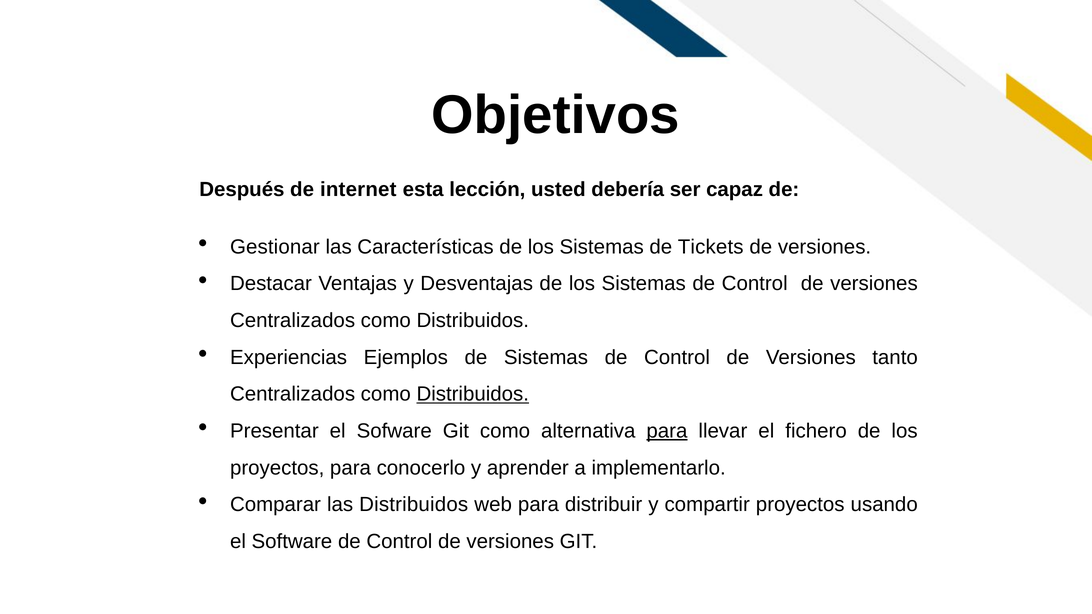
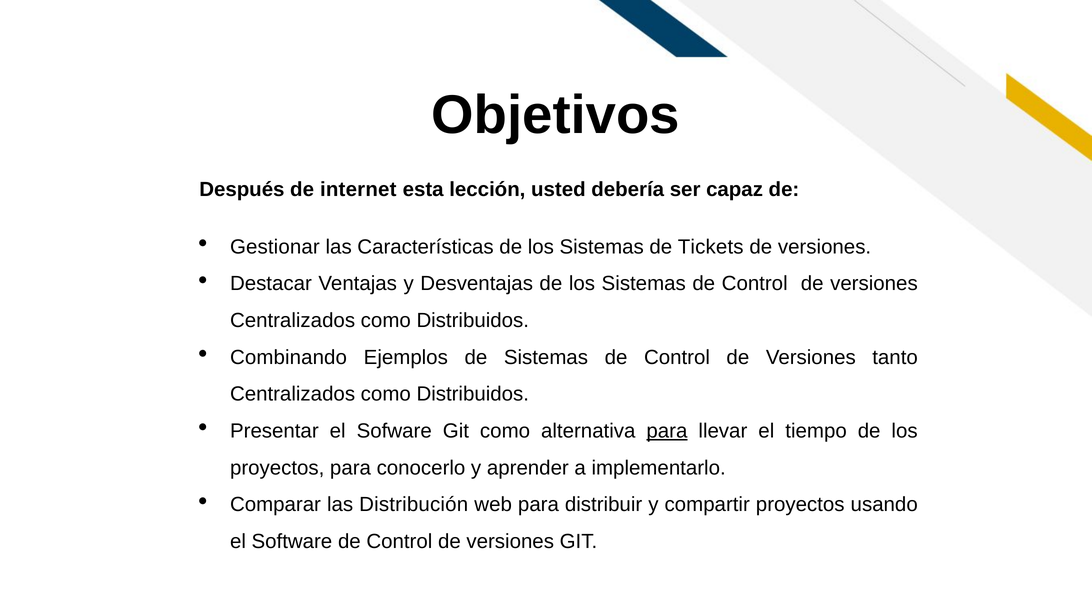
Experiencias: Experiencias -> Combinando
Distribuidos at (473, 394) underline: present -> none
fichero: fichero -> tiempo
las Distribuidos: Distribuidos -> Distribución
